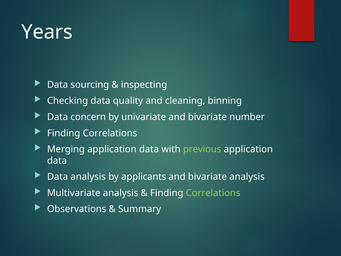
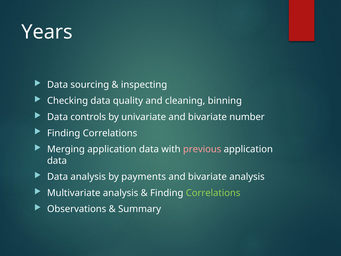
concern: concern -> controls
previous colour: light green -> pink
applicants: applicants -> payments
